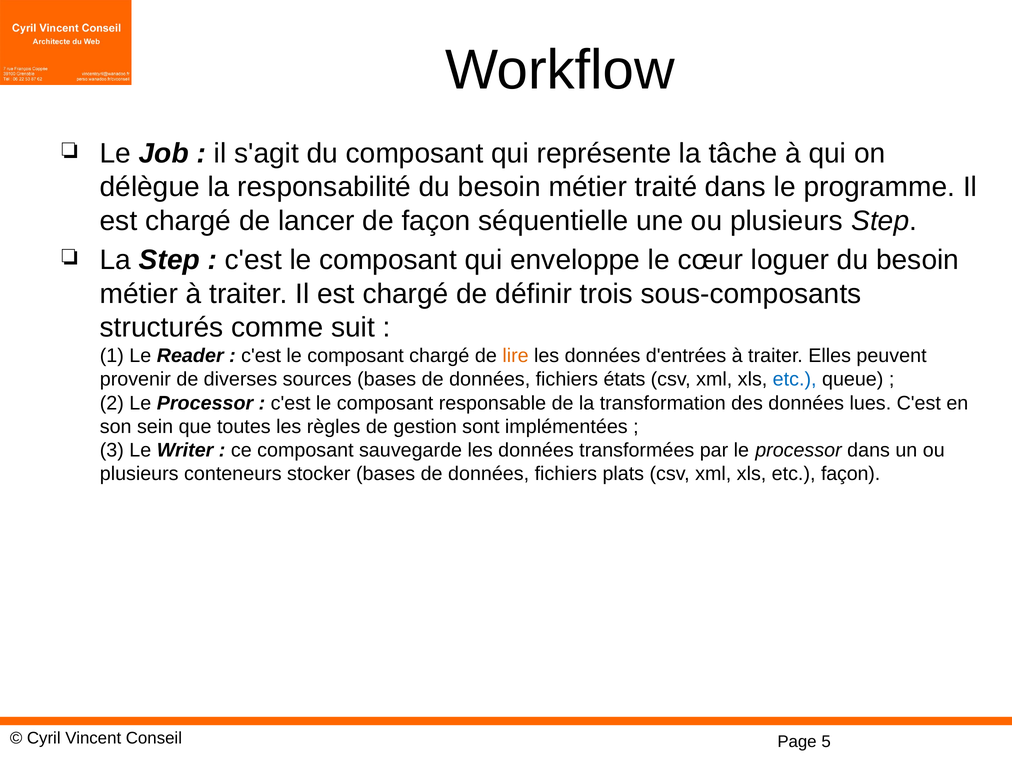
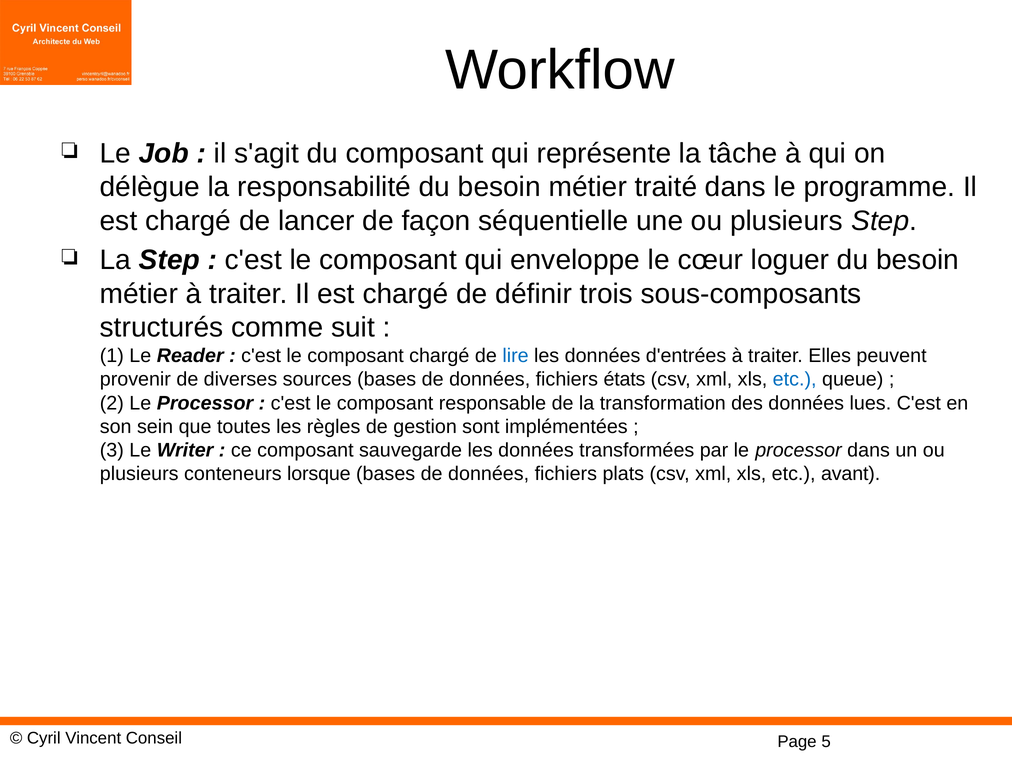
lire colour: orange -> blue
stocker: stocker -> lorsque
etc façon: façon -> avant
